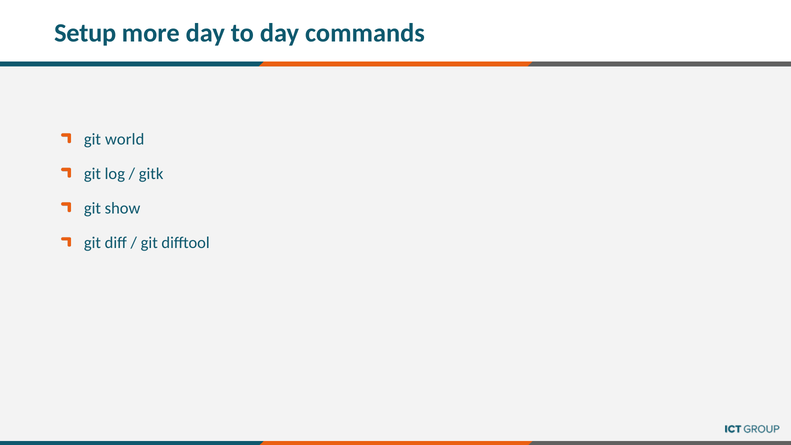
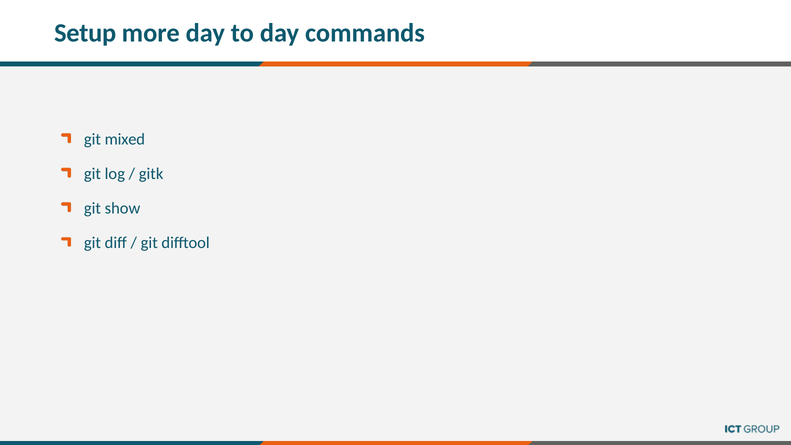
world: world -> mixed
